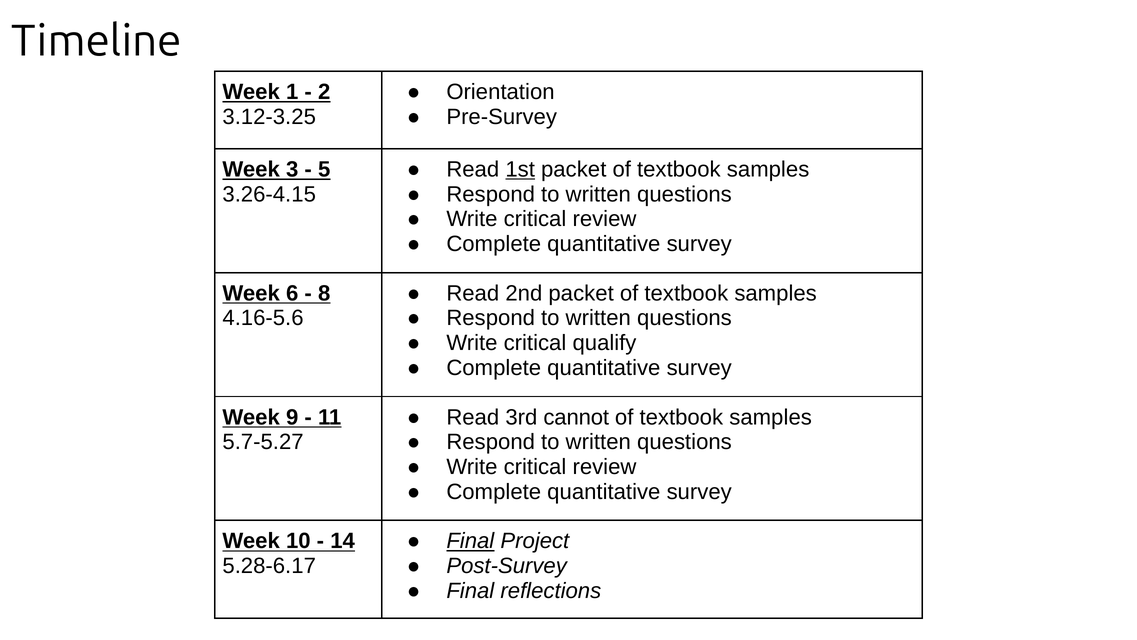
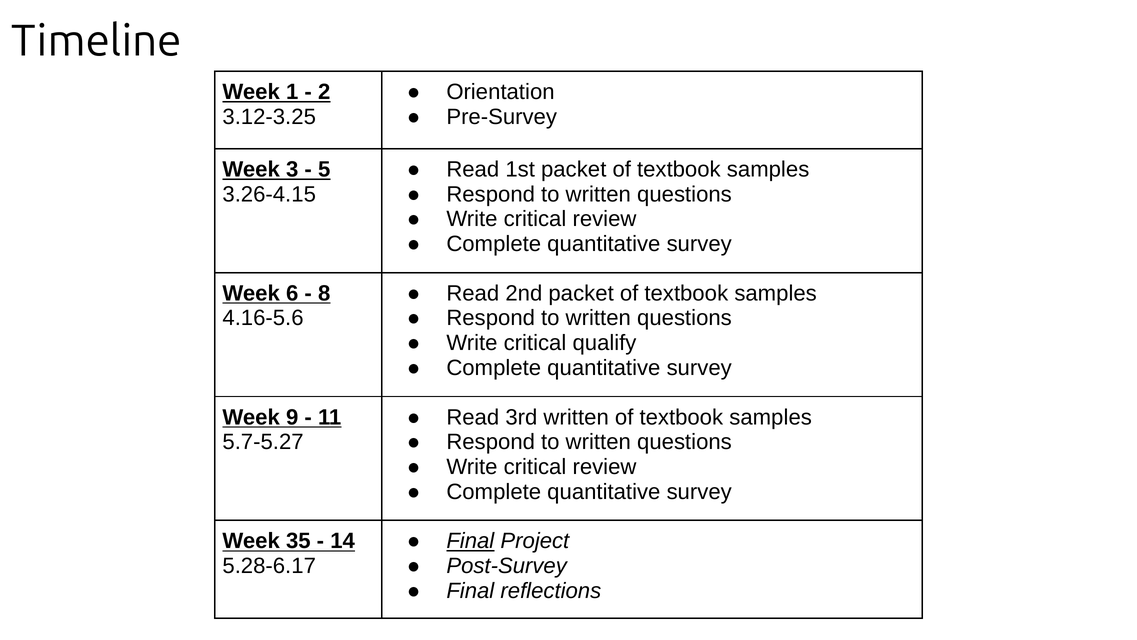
1st underline: present -> none
3rd cannot: cannot -> written
10: 10 -> 35
